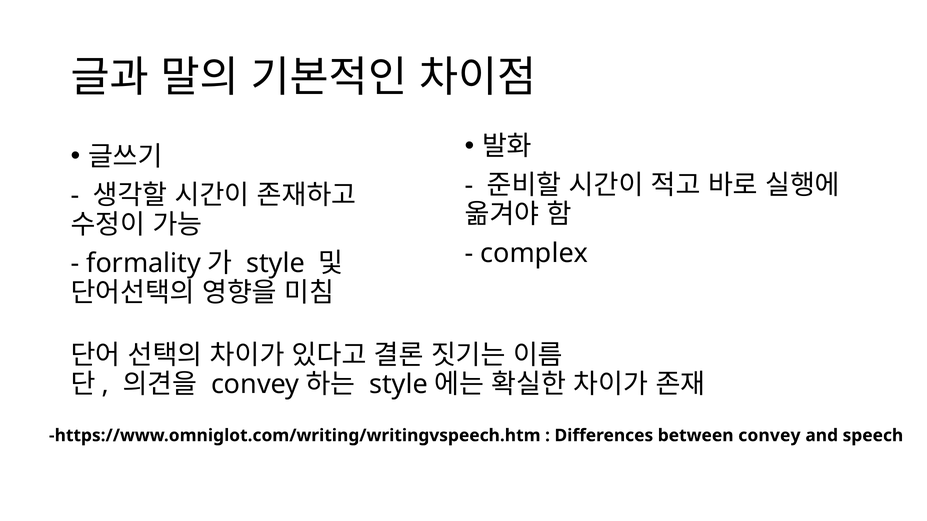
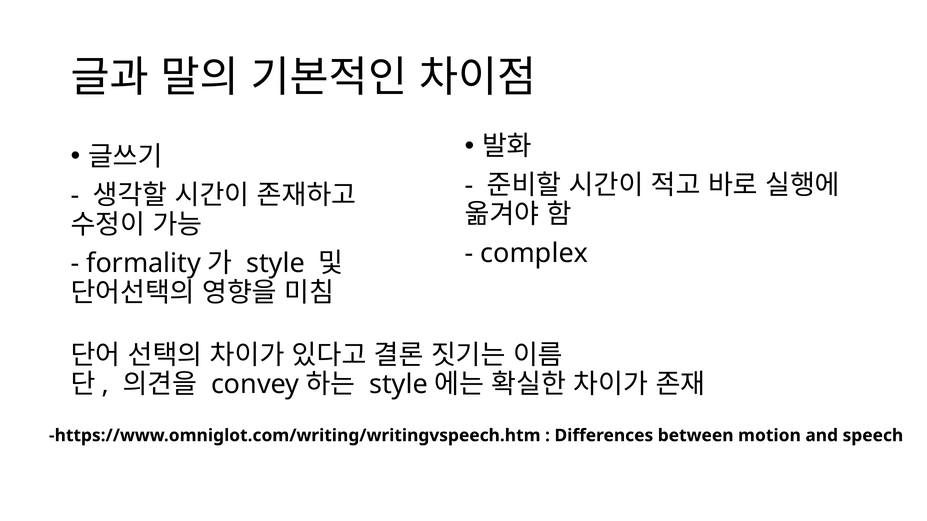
between convey: convey -> motion
